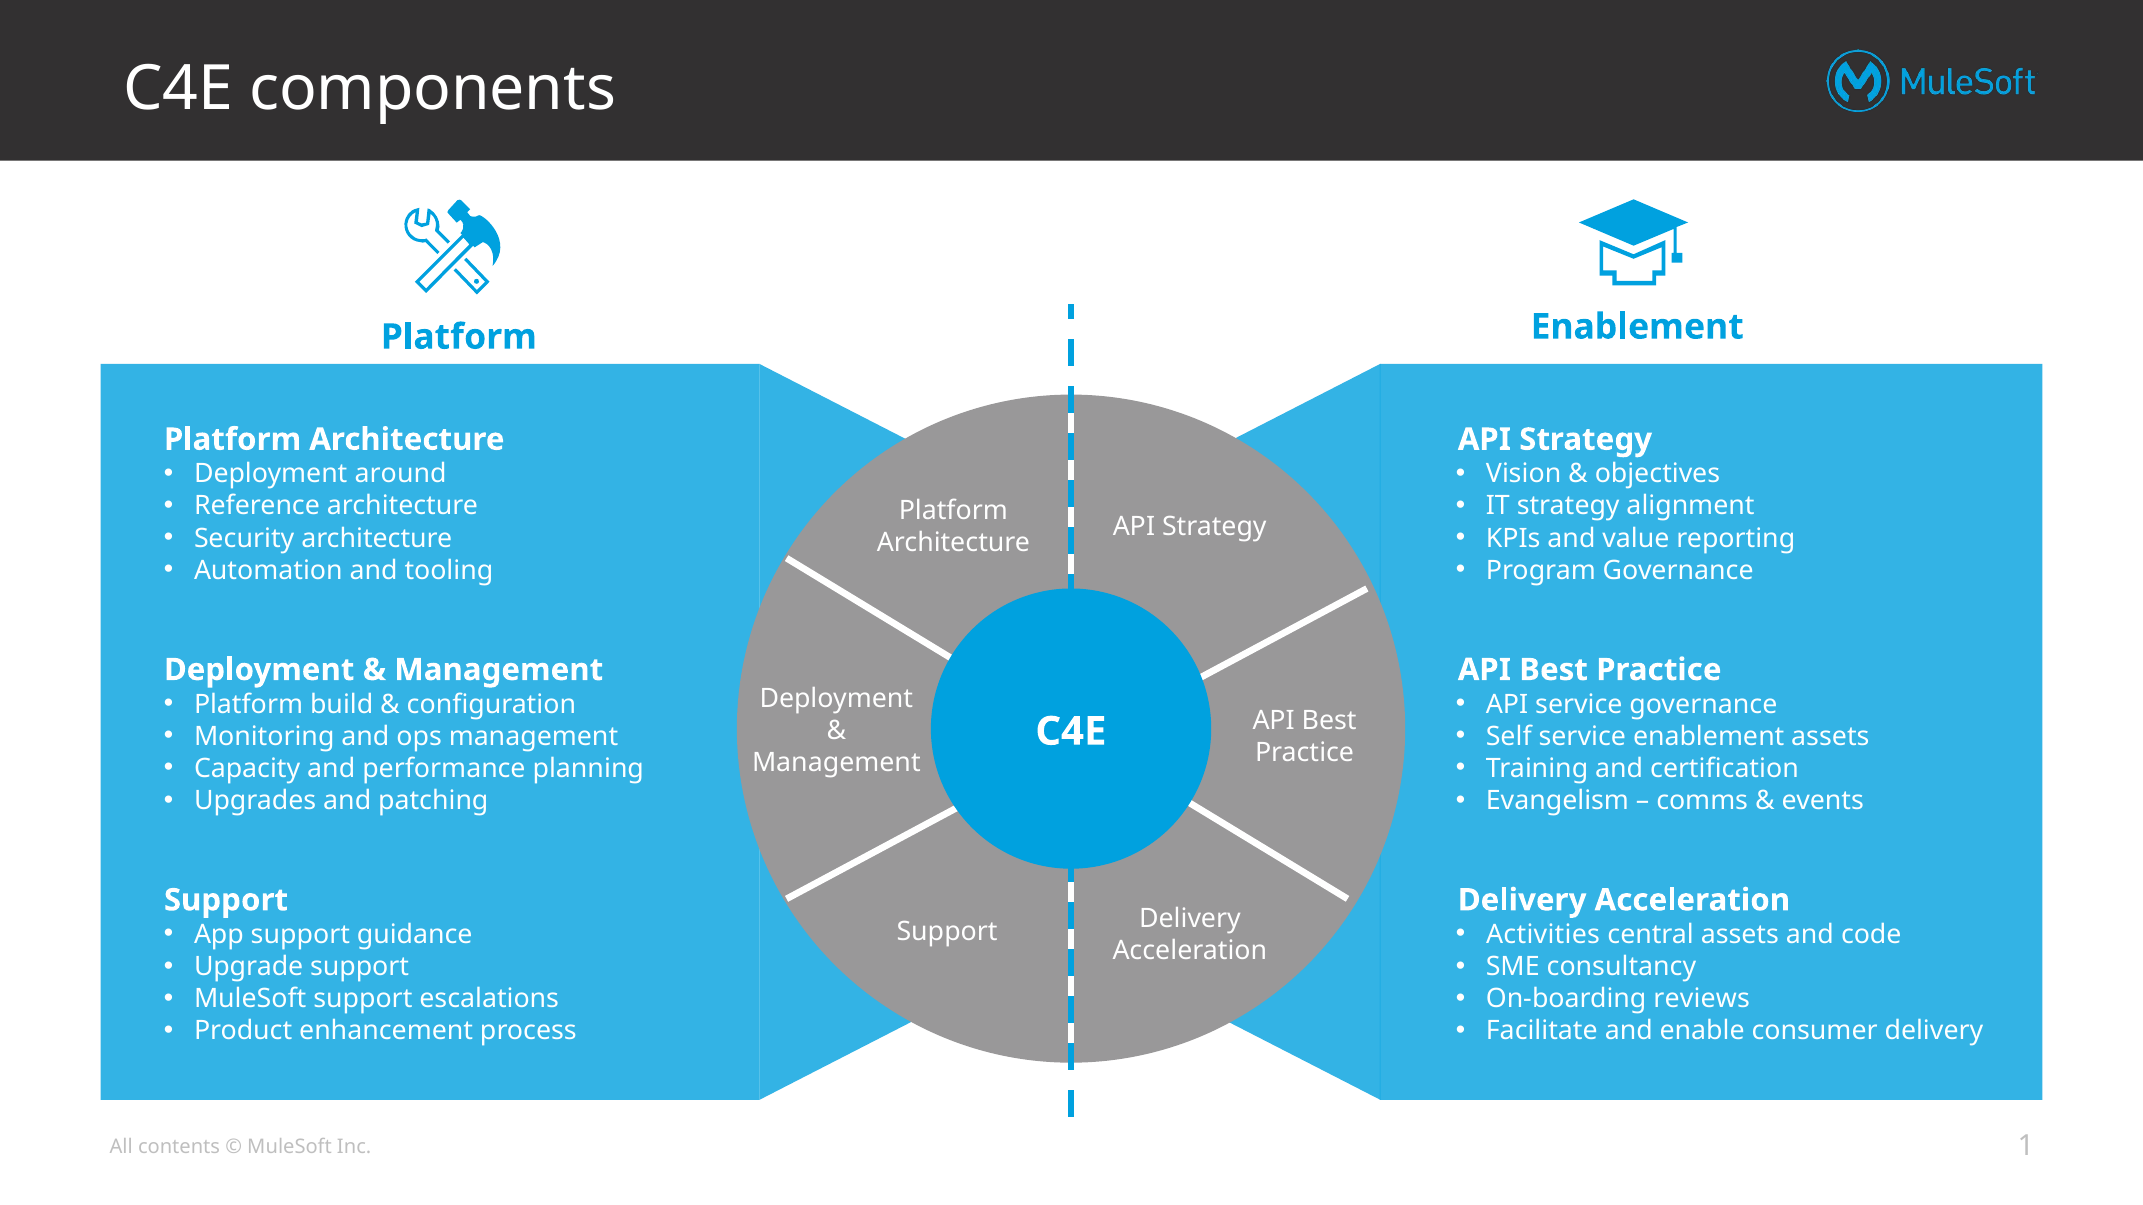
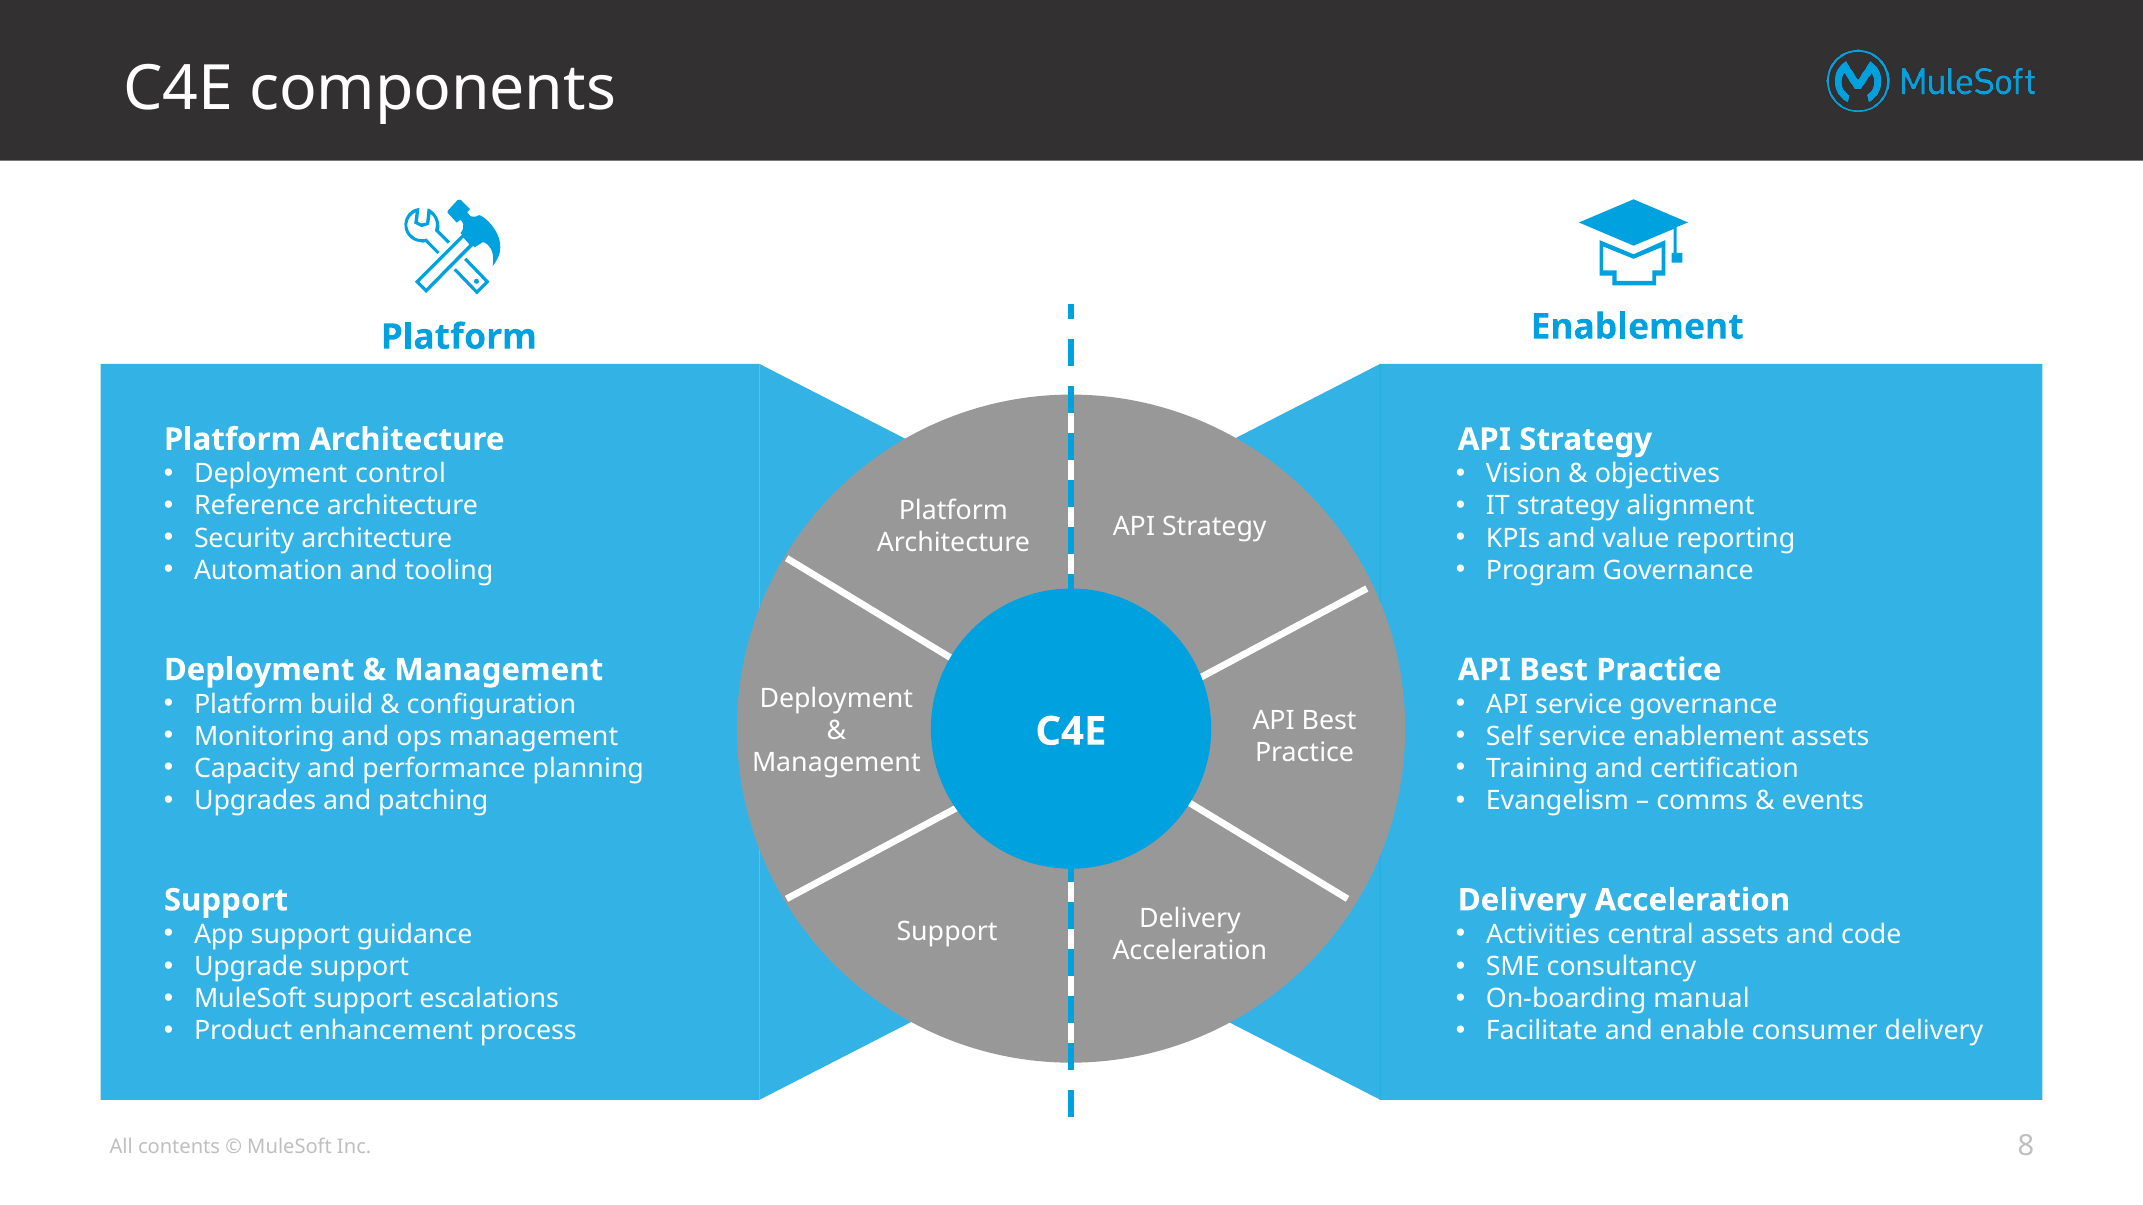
around: around -> control
reviews: reviews -> manual
1: 1 -> 8
